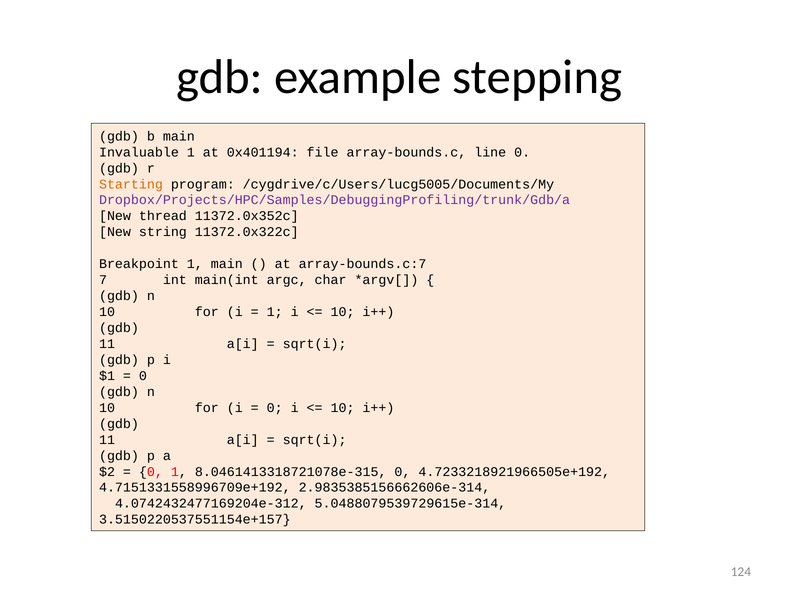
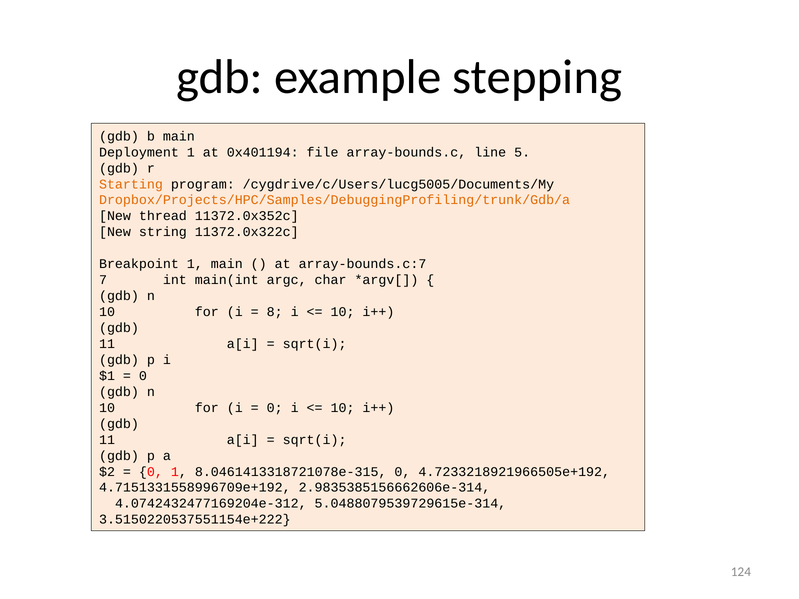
Invaluable: Invaluable -> Deployment
line 0: 0 -> 5
Dropbox/Projects/HPC/Samples/DebuggingProfiling/trunk/Gdb/a colour: purple -> orange
1 at (275, 312): 1 -> 8
3.5150220537551154e+157: 3.5150220537551154e+157 -> 3.5150220537551154e+222
